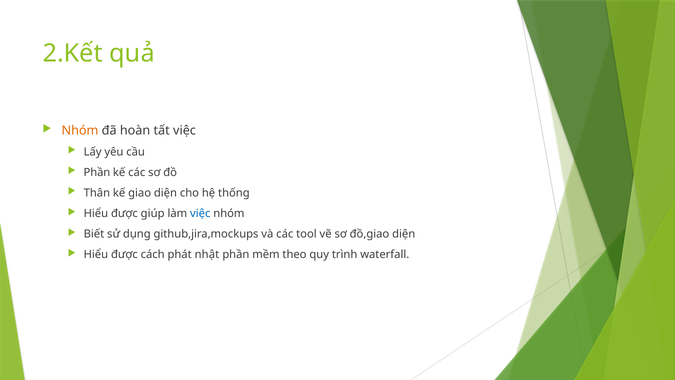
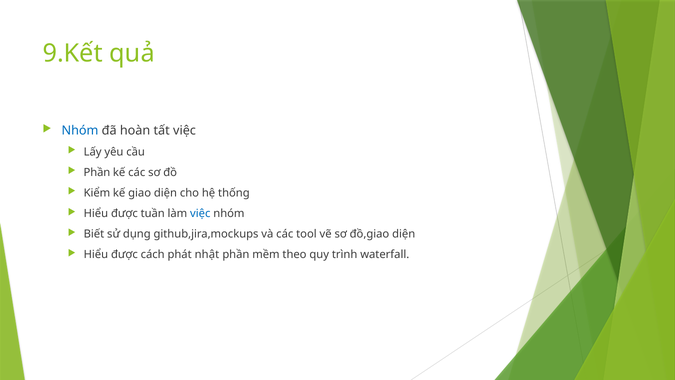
2.Kết: 2.Kết -> 9.Kết
Nhóm at (80, 131) colour: orange -> blue
Thân: Thân -> Kiểm
giúp: giúp -> tuần
